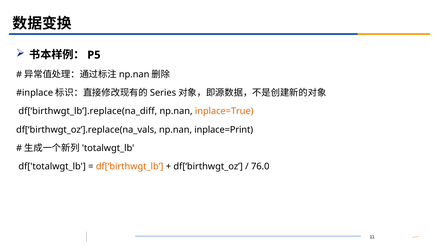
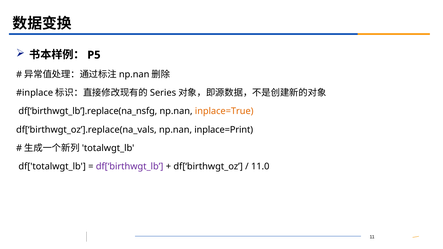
df[‘birthwgt_lb’].replace(na_diff: df[‘birthwgt_lb’].replace(na_diff -> df[‘birthwgt_lb’].replace(na_nsfg
df[‘birthwgt_lb colour: orange -> purple
76.0: 76.0 -> 11.0
